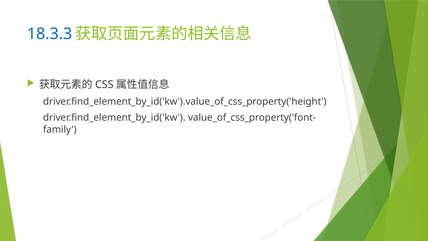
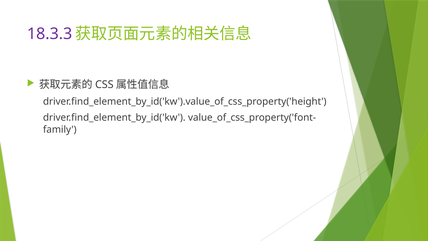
18.3.3 colour: blue -> purple
